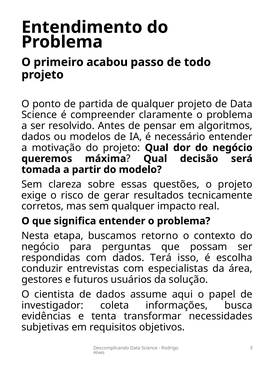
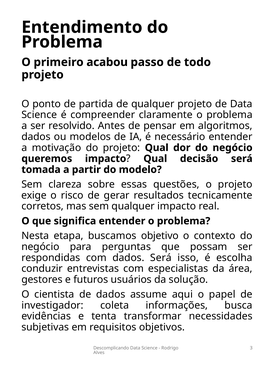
queremos máxima: máxima -> impacto
retorno: retorno -> objetivo
dados Terá: Terá -> Será
